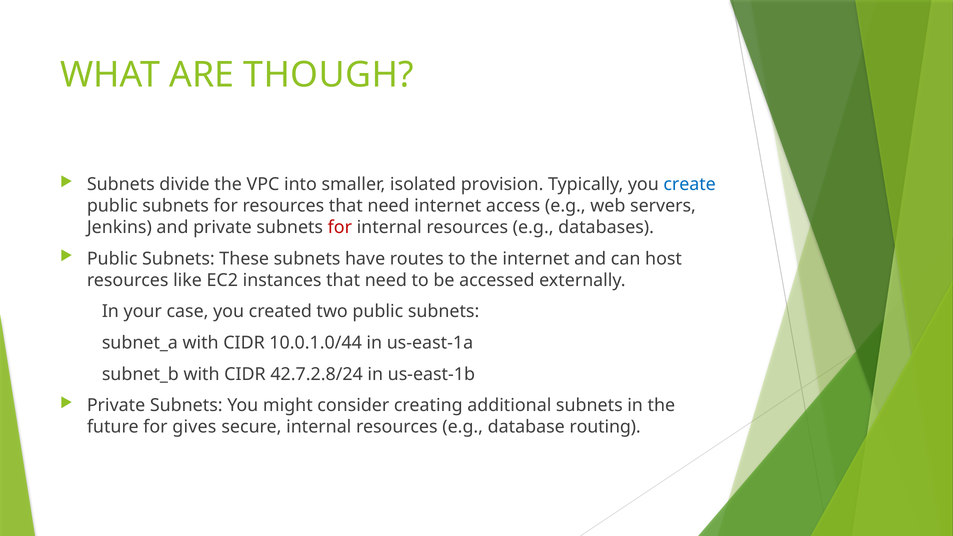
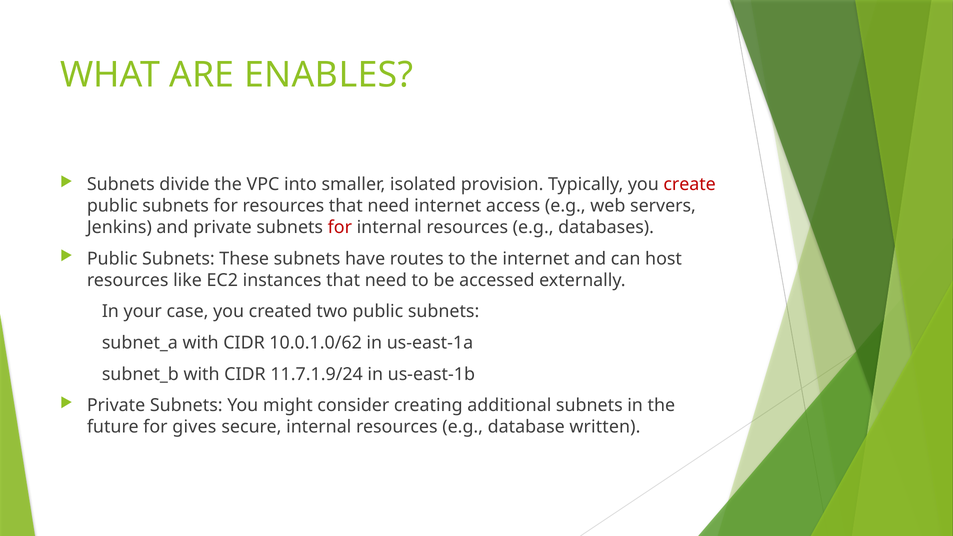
THOUGH: THOUGH -> ENABLES
create colour: blue -> red
10.0.1.0/44: 10.0.1.0/44 -> 10.0.1.0/62
42.7.2.8/24: 42.7.2.8/24 -> 11.7.1.9/24
routing: routing -> written
